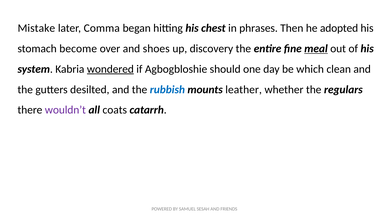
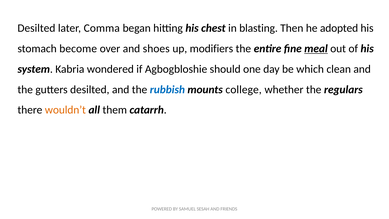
Mistake at (36, 28): Mistake -> Desilted
phrases: phrases -> blasting
discovery: discovery -> modifiers
wondered underline: present -> none
leather: leather -> college
wouldn’t colour: purple -> orange
coats: coats -> them
